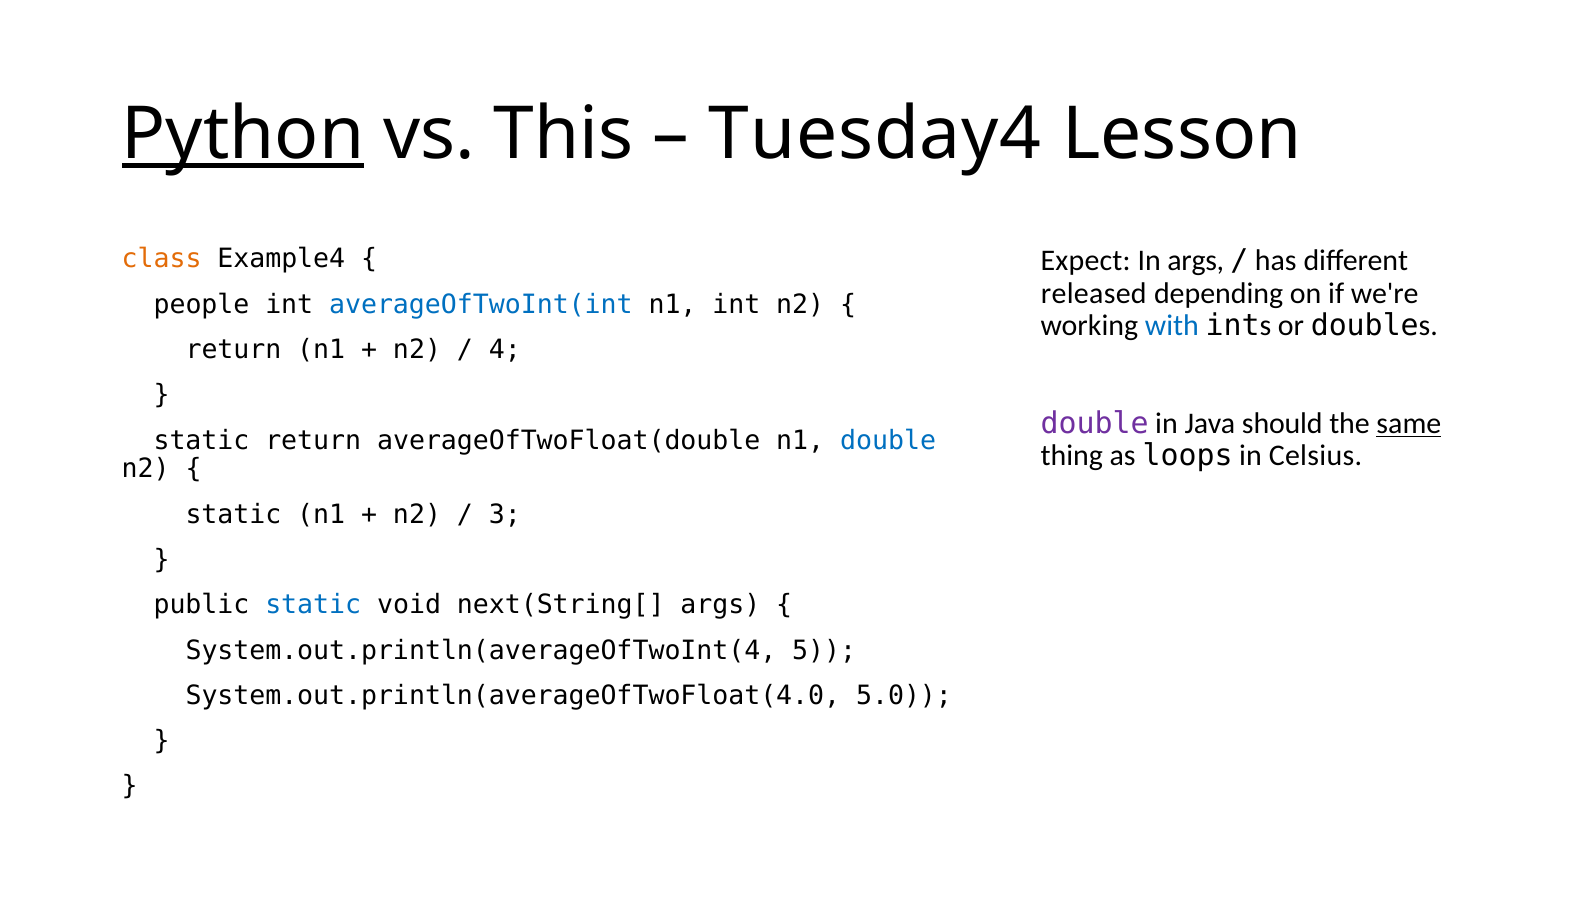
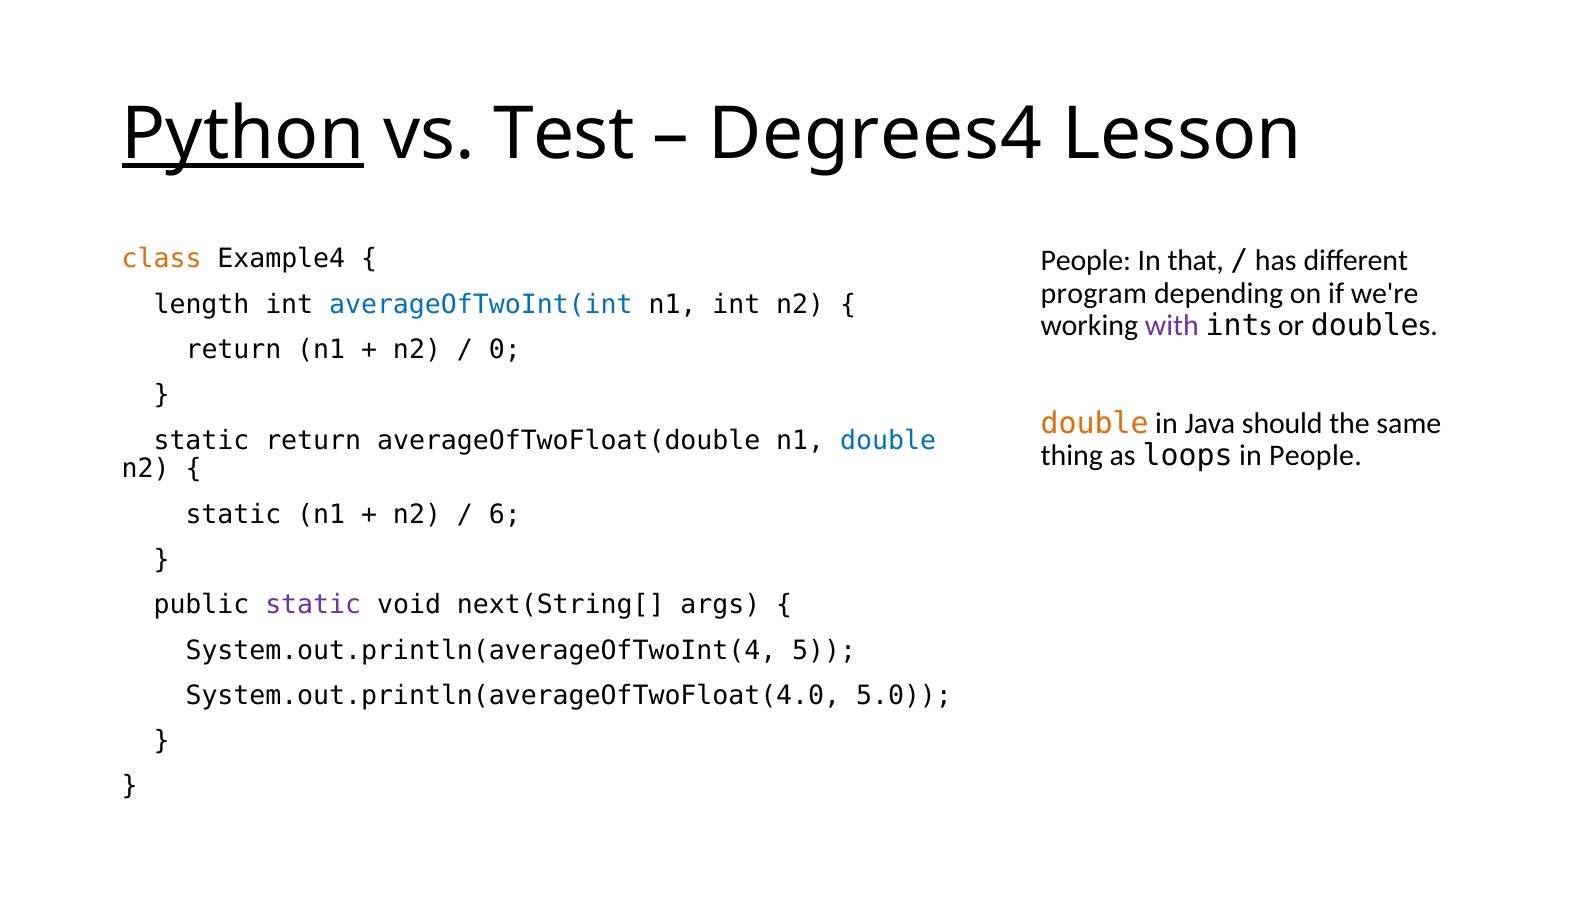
This: This -> Test
Tuesday4: Tuesday4 -> Degrees4
Expect at (1086, 261): Expect -> People
In args: args -> that
released: released -> program
people: people -> length
with colour: blue -> purple
4: 4 -> 0
double at (1095, 423) colour: purple -> orange
same underline: present -> none
in Celsius: Celsius -> People
3: 3 -> 6
static at (313, 605) colour: blue -> purple
